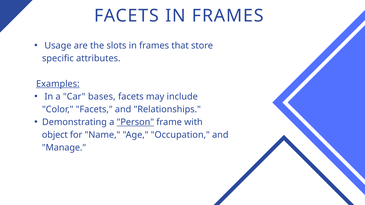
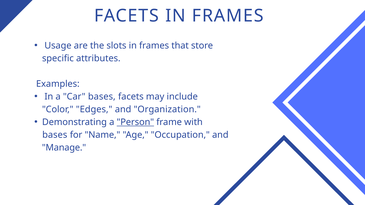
Examples underline: present -> none
Color Facets: Facets -> Edges
Relationships: Relationships -> Organization
object at (55, 135): object -> bases
